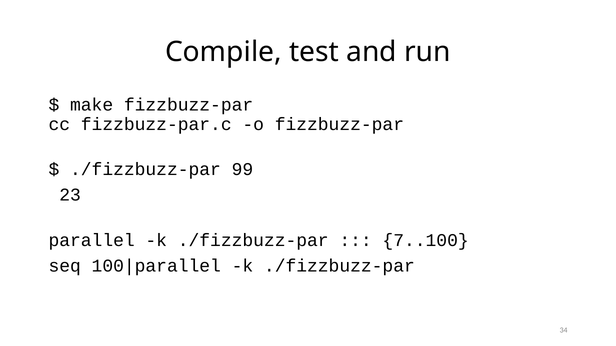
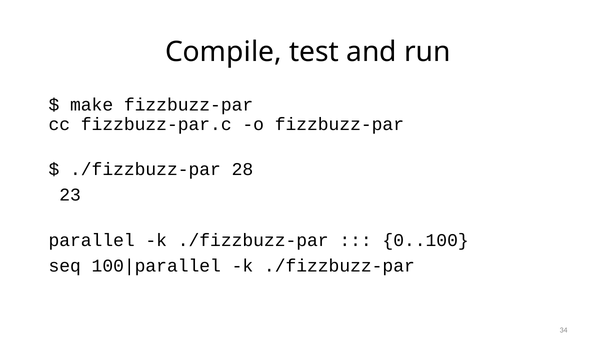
99: 99 -> 28
7..100: 7..100 -> 0..100
